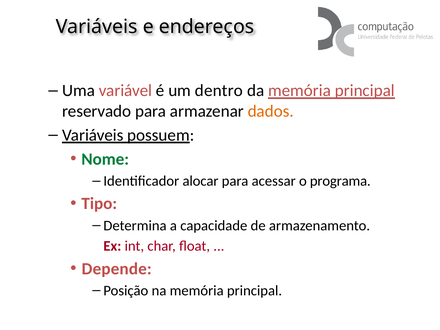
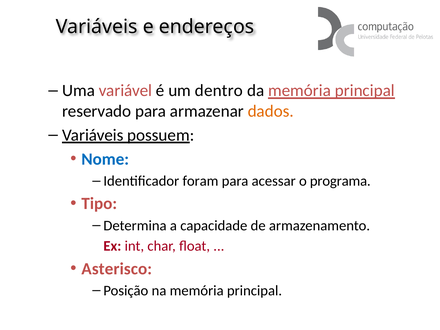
Nome colour: green -> blue
alocar: alocar -> foram
Depende: Depende -> Asterisco
